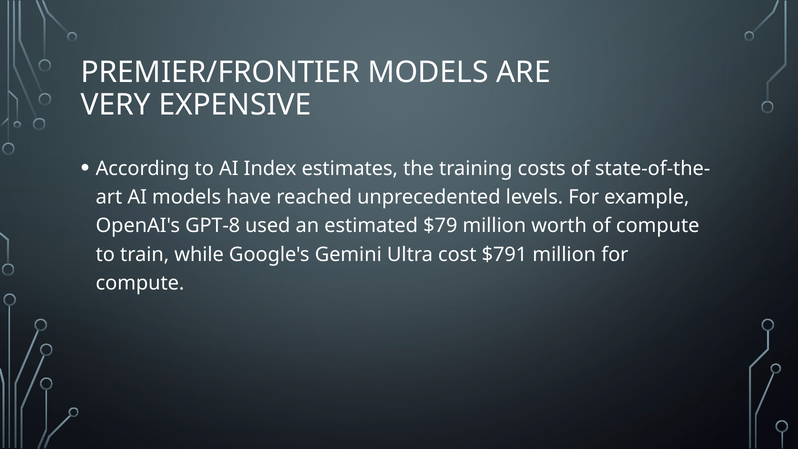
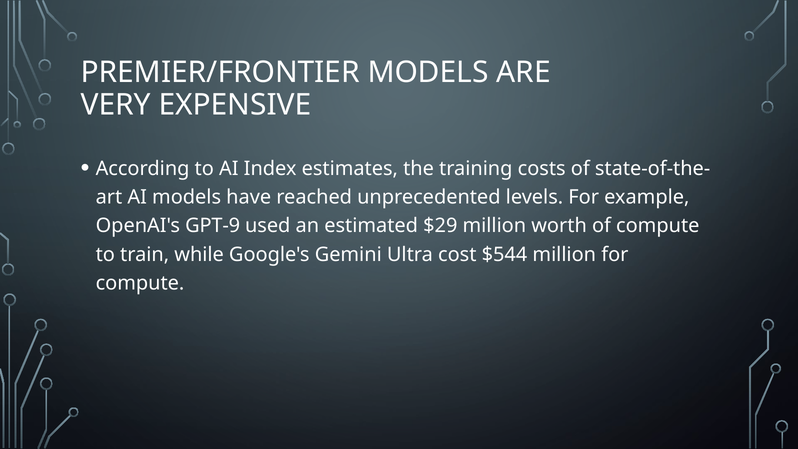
GPT-8: GPT-8 -> GPT-9
$79: $79 -> $29
$791: $791 -> $544
